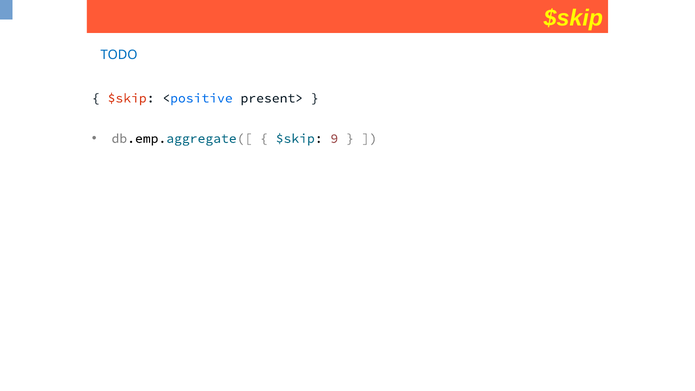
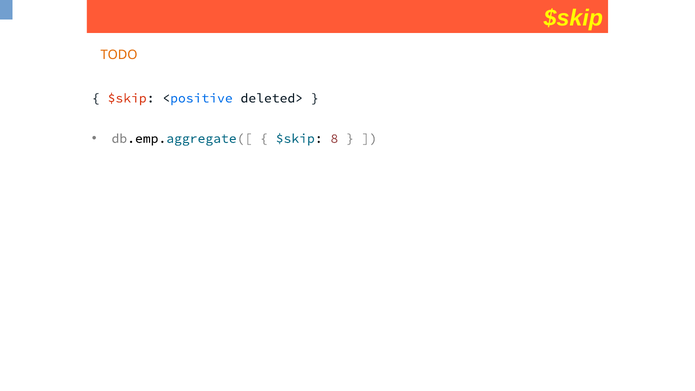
TODO colour: blue -> orange
present>: present> -> deleted>
9: 9 -> 8
